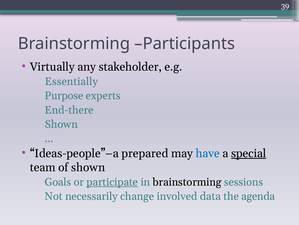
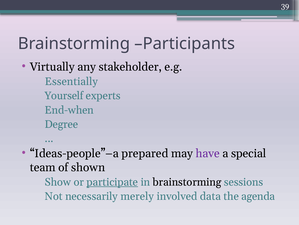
Purpose: Purpose -> Yourself
End-there: End-there -> End-when
Shown at (61, 124): Shown -> Degree
have colour: blue -> purple
special underline: present -> none
Goals: Goals -> Show
change: change -> merely
